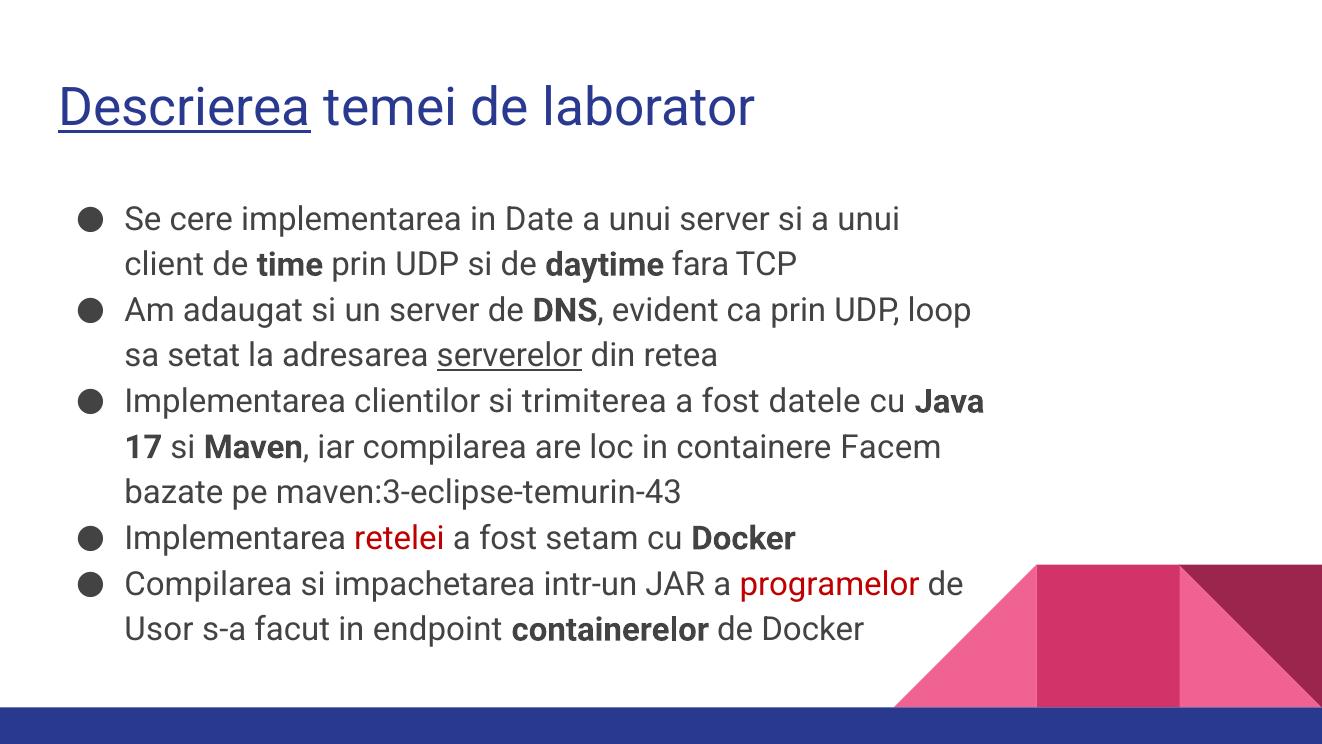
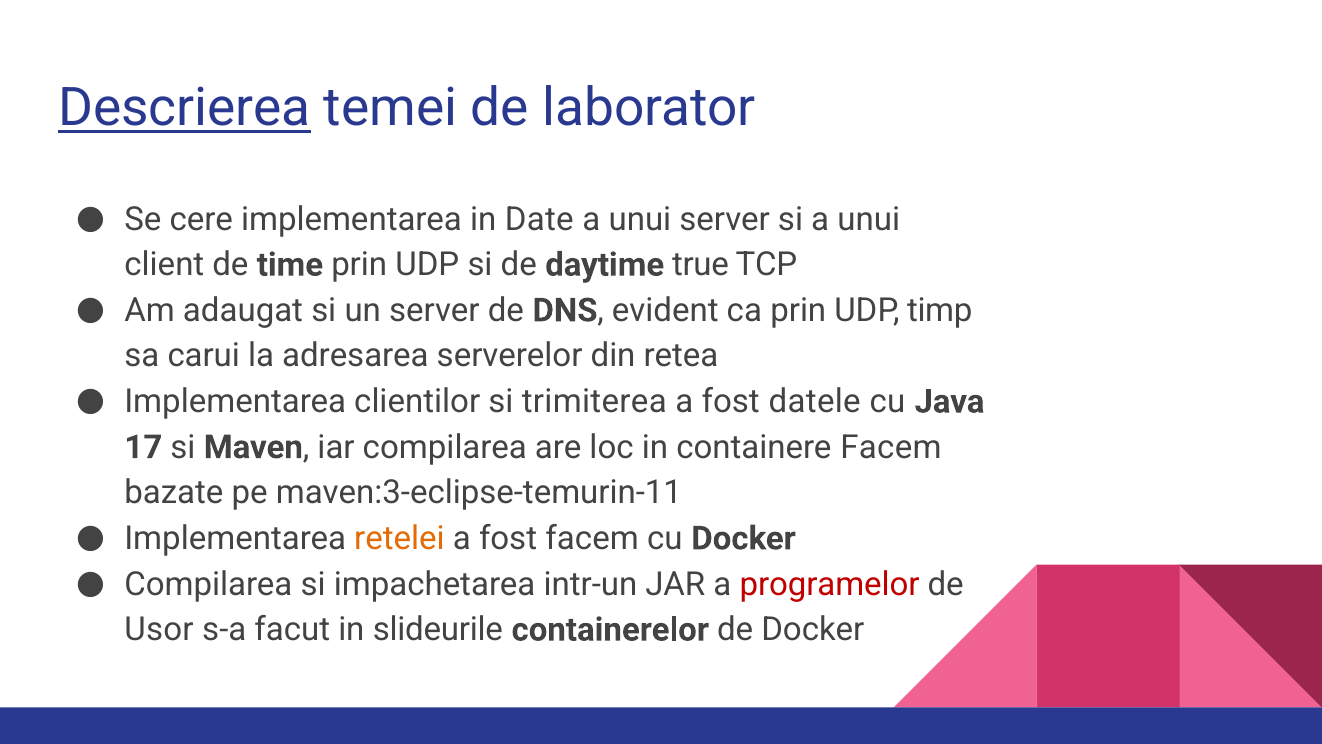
fara: fara -> true
loop: loop -> timp
setat: setat -> carui
serverelor underline: present -> none
maven:3-eclipse-temurin-43: maven:3-eclipse-temurin-43 -> maven:3-eclipse-temurin-11
retelei colour: red -> orange
fost setam: setam -> facem
endpoint: endpoint -> slideurile
